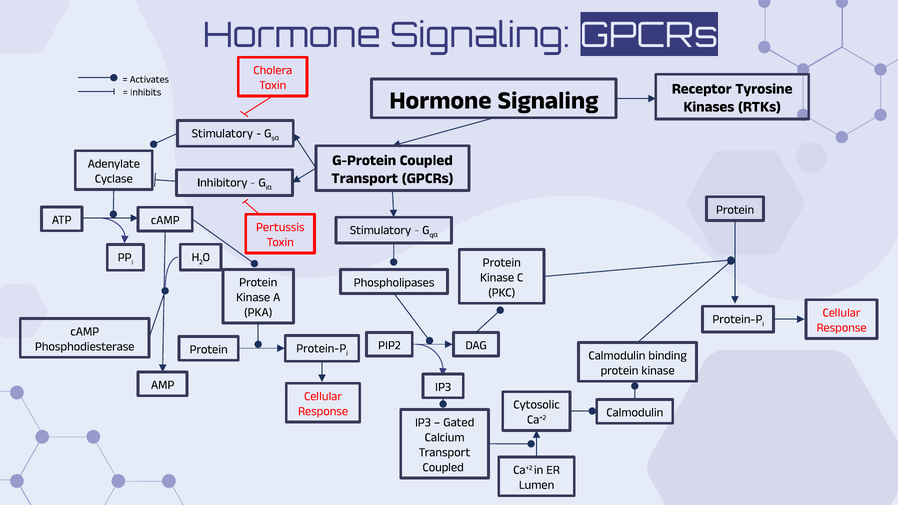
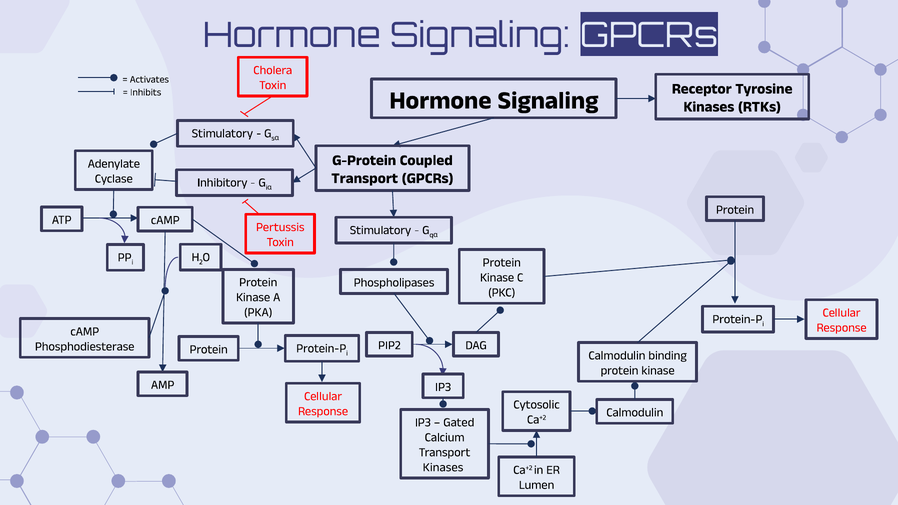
Coupled at (443, 467): Coupled -> Kinases
